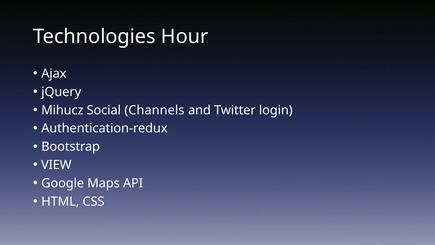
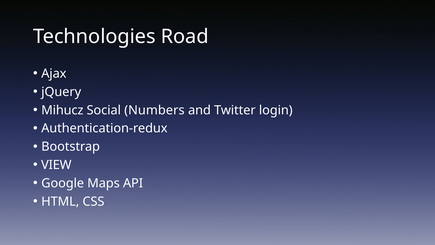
Hour: Hour -> Road
Channels: Channels -> Numbers
